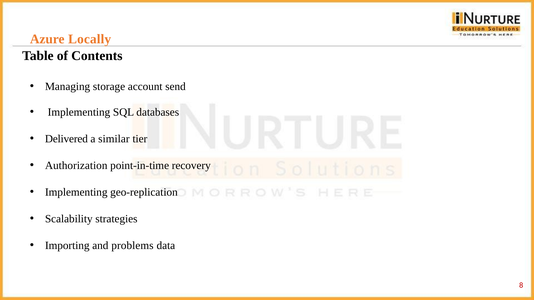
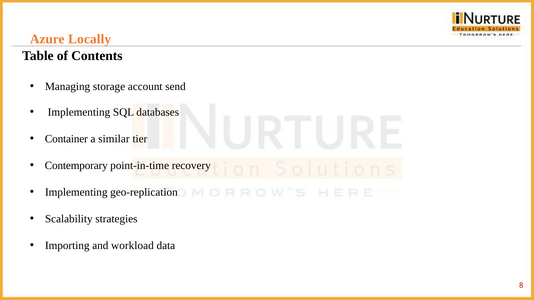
Delivered: Delivered -> Container
Authorization: Authorization -> Contemporary
problems: problems -> workload
